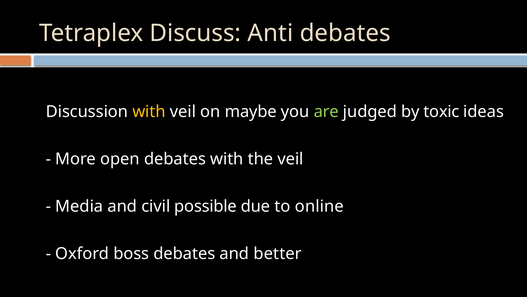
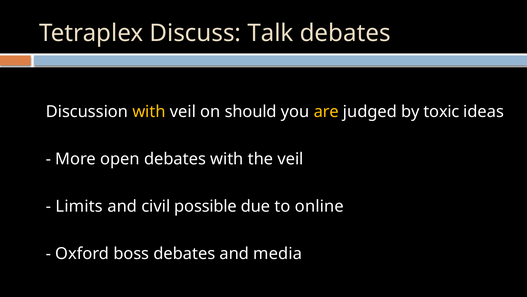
Anti: Anti -> Talk
maybe: maybe -> should
are colour: light green -> yellow
Media: Media -> Limits
better: better -> media
